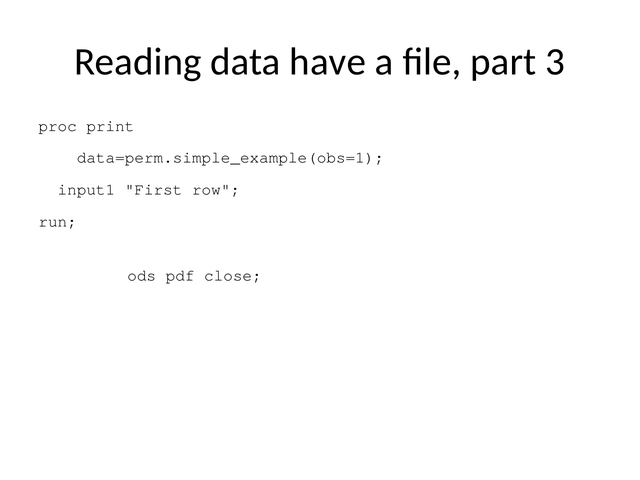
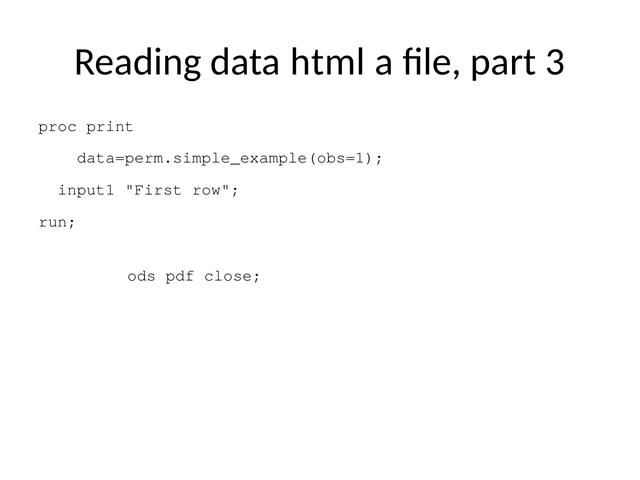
have: have -> html
